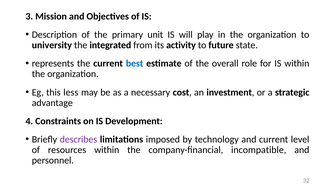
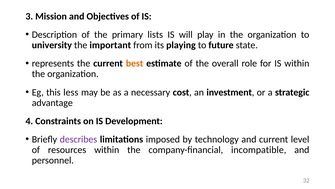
unit: unit -> lists
integrated: integrated -> important
activity: activity -> playing
best colour: blue -> orange
